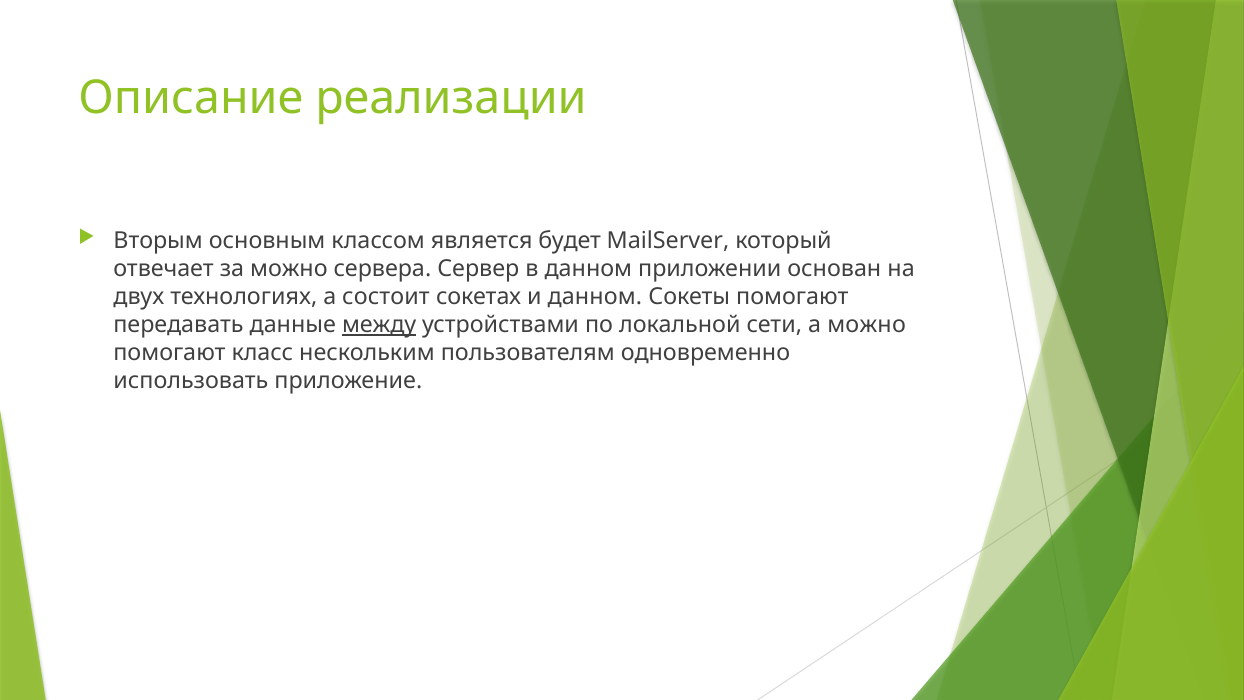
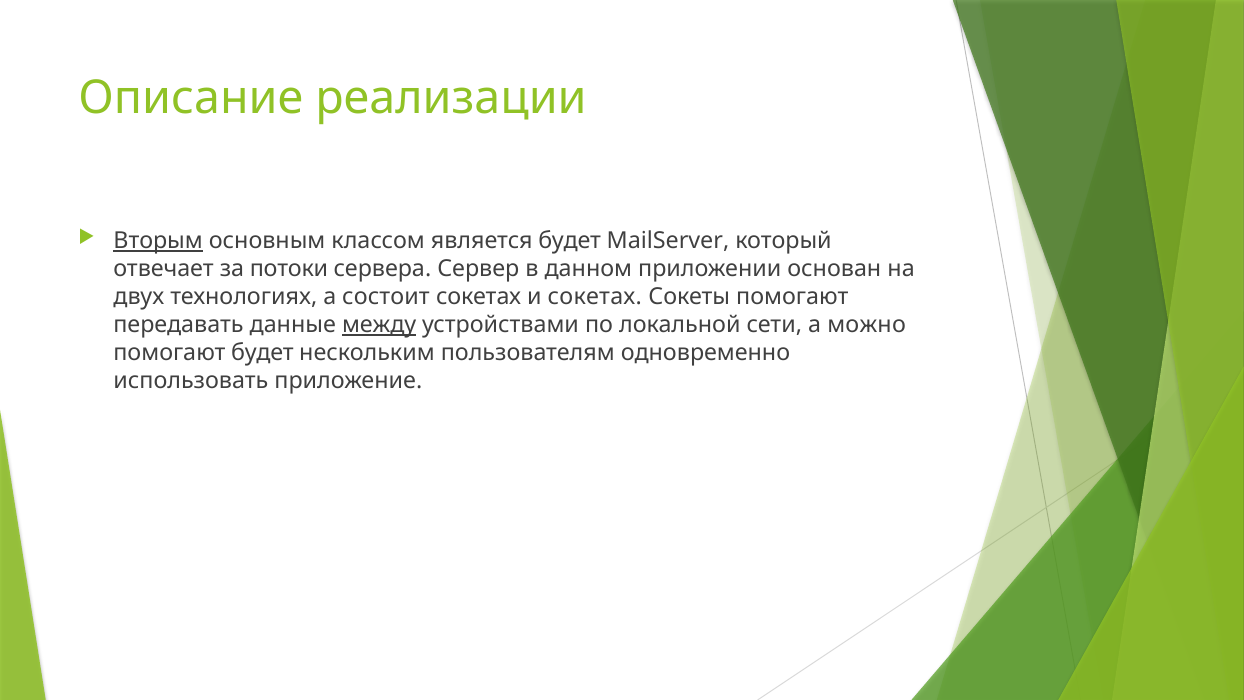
Вторым underline: none -> present
за можно: можно -> потоки
и данном: данном -> сокетах
помогают класс: класс -> будет
